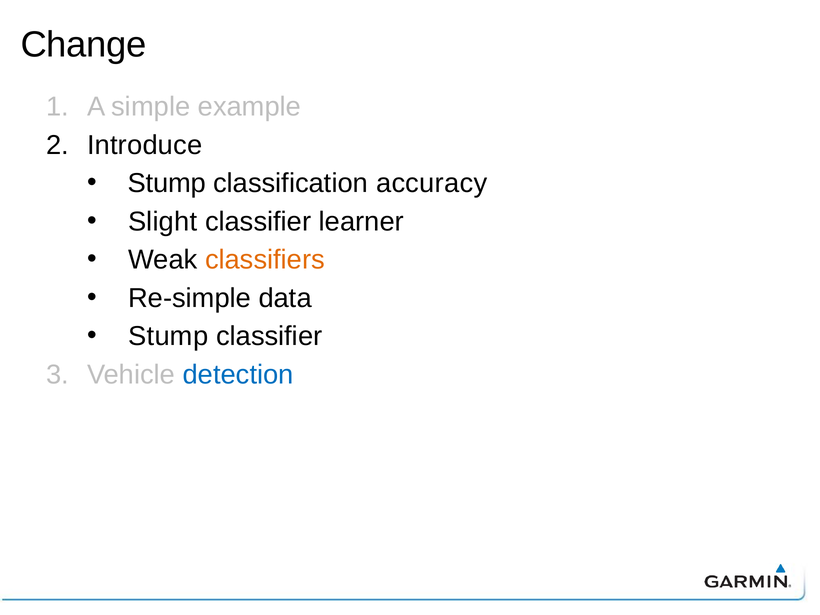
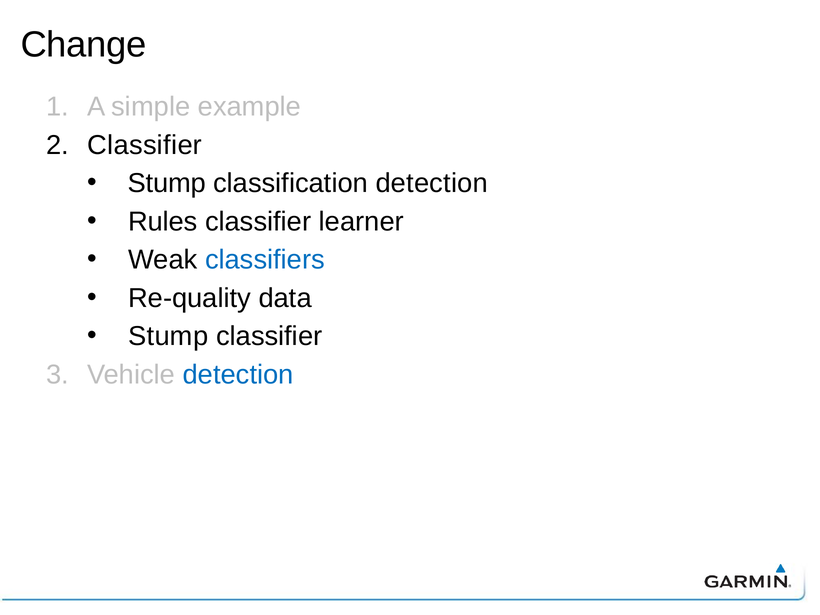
Introduce at (145, 145): Introduce -> Classifier
classification accuracy: accuracy -> detection
Slight: Slight -> Rules
classifiers colour: orange -> blue
Re-simple: Re-simple -> Re-quality
